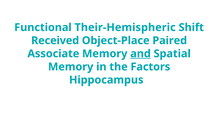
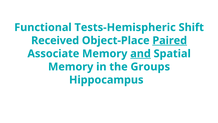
Their-Hemispheric: Their-Hemispheric -> Tests-Hemispheric
Paired underline: none -> present
Factors: Factors -> Groups
